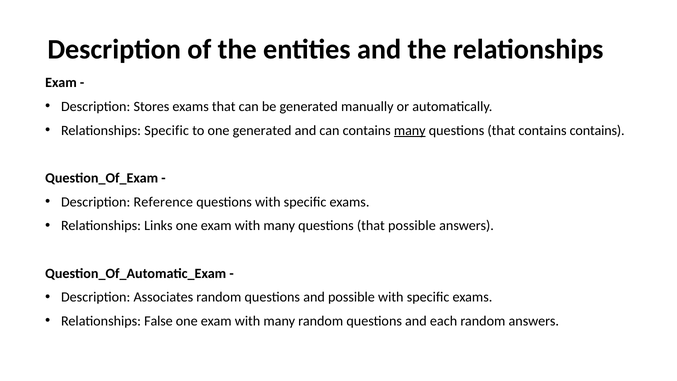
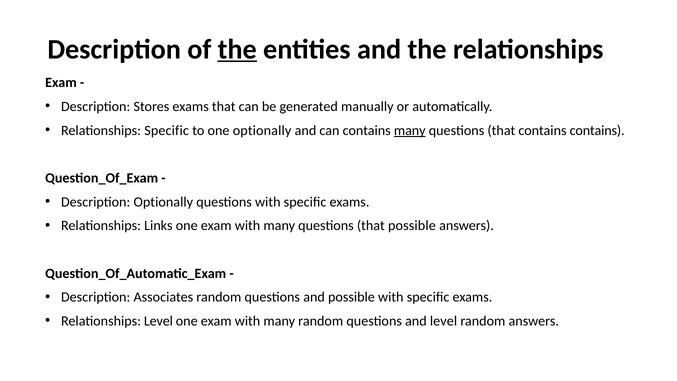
the at (237, 49) underline: none -> present
one generated: generated -> optionally
Description Reference: Reference -> Optionally
Relationships False: False -> Level
and each: each -> level
